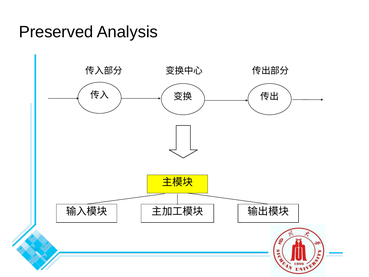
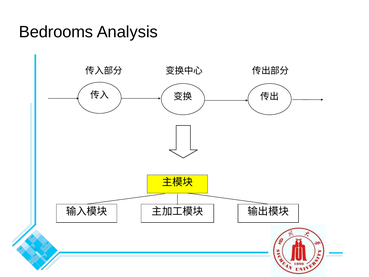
Preserved: Preserved -> Bedrooms
